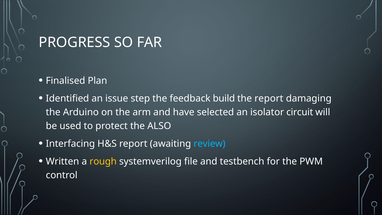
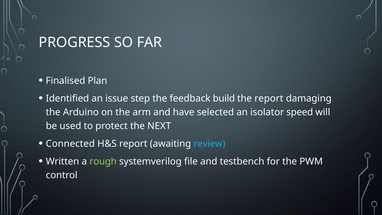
circuit: circuit -> speed
ALSO: ALSO -> NEXT
Interfacing: Interfacing -> Connected
rough colour: yellow -> light green
